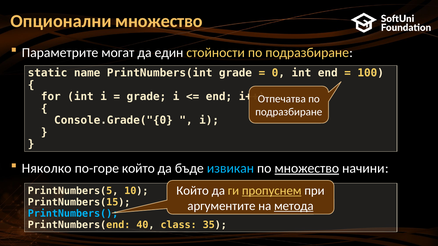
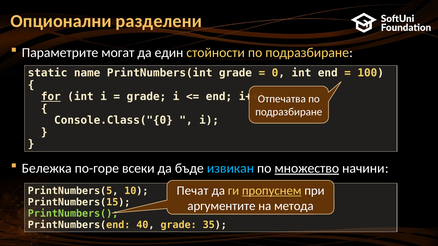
Опционални множество: множество -> разделени
for underline: none -> present
Console.Grade("{0: Console.Grade("{0 -> Console.Class("{0
Няколко: Няколко -> Бележка
по-горе който: който -> всеки
Който at (193, 191): Който -> Печат
метода underline: present -> none
PrintNumbers( colour: light blue -> light green
40 class: class -> grade
